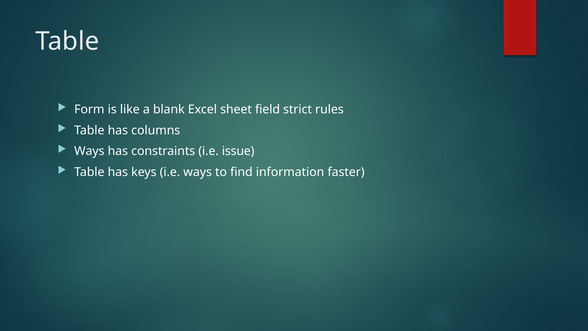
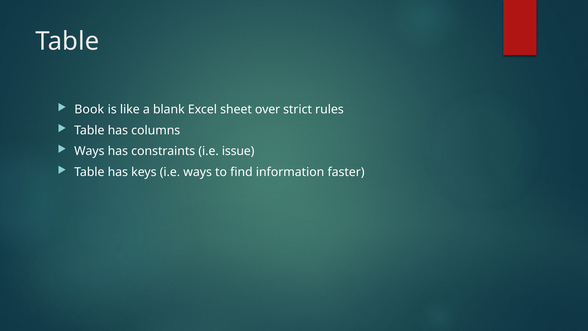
Form: Form -> Book
field: field -> over
